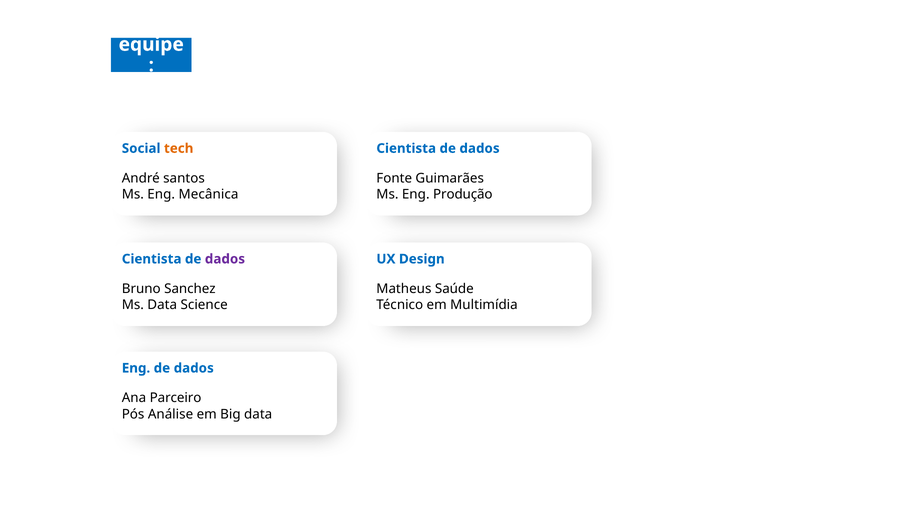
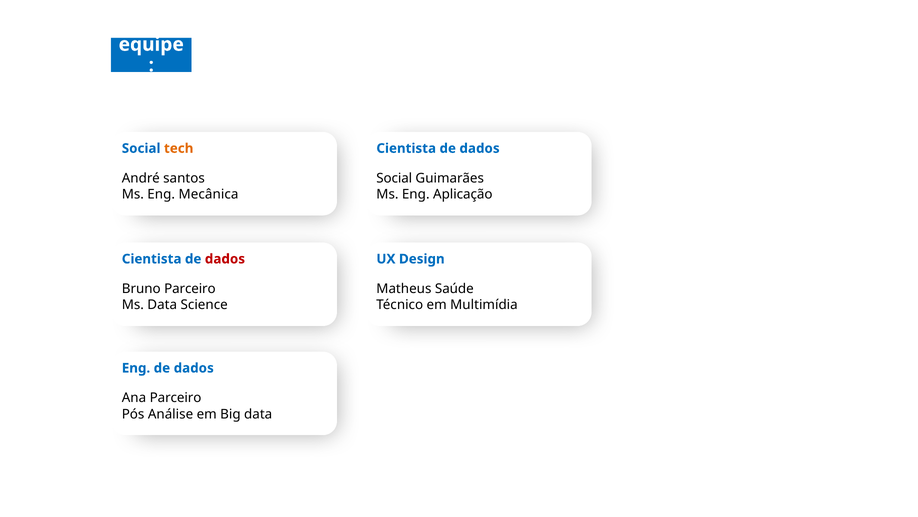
Fonte at (394, 178): Fonte -> Social
Produção: Produção -> Aplicação
dados at (225, 259) colour: purple -> red
Bruno Sanchez: Sanchez -> Parceiro
